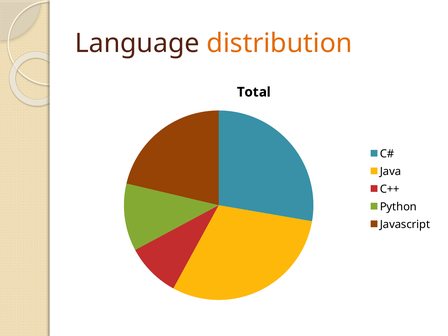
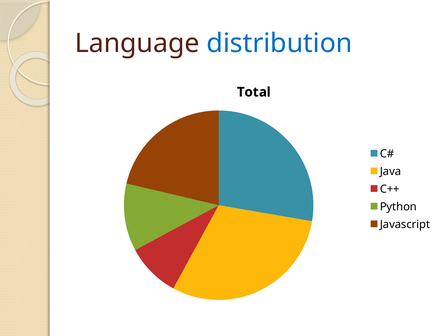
distribution colour: orange -> blue
